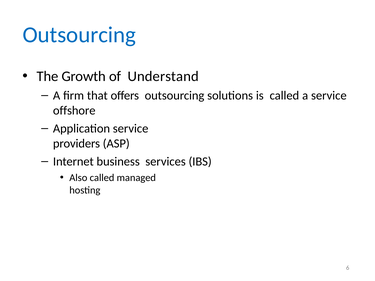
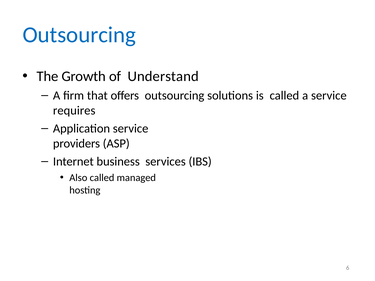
offshore: offshore -> requires
